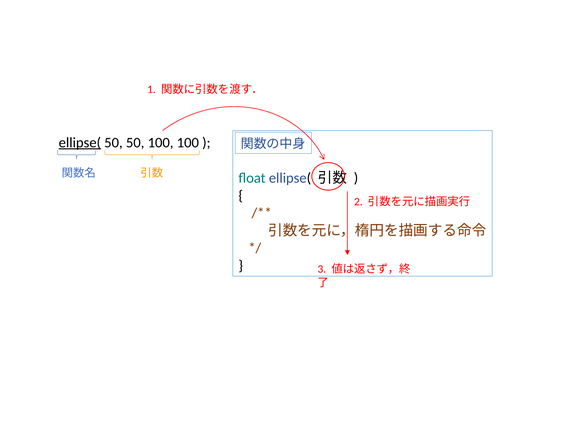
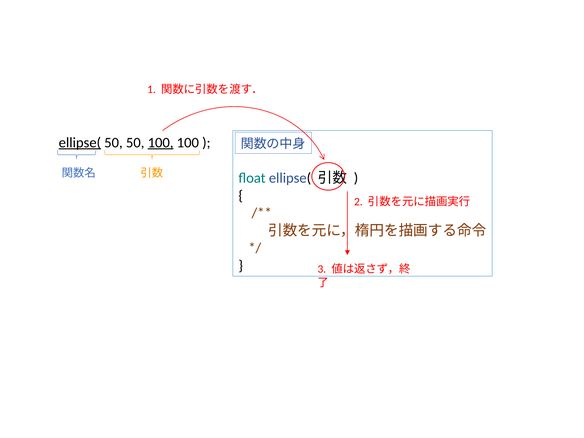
100 at (161, 143) underline: none -> present
